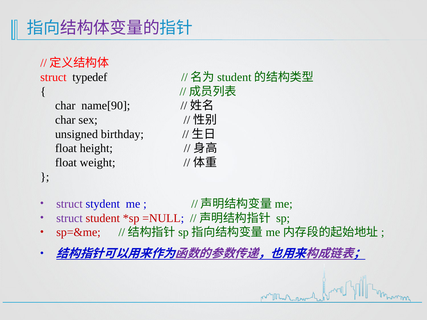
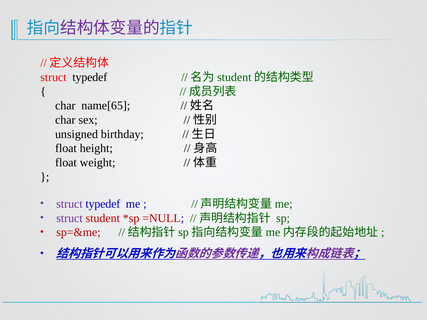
name[90: name[90 -> name[65
stydent at (103, 204): stydent -> typedef
